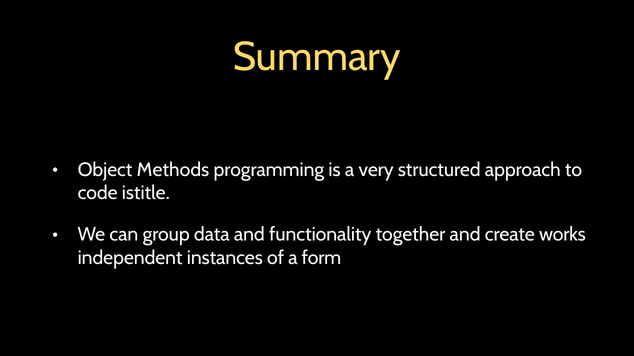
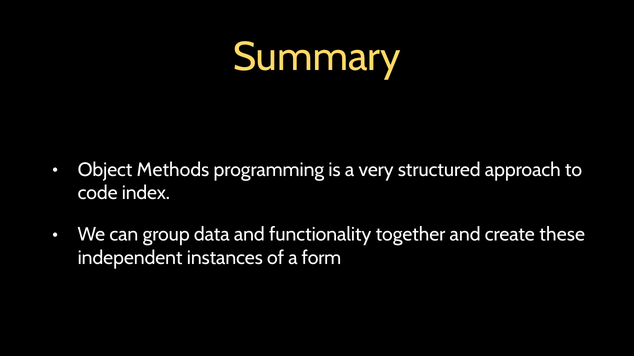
istitle: istitle -> index
works: works -> these
